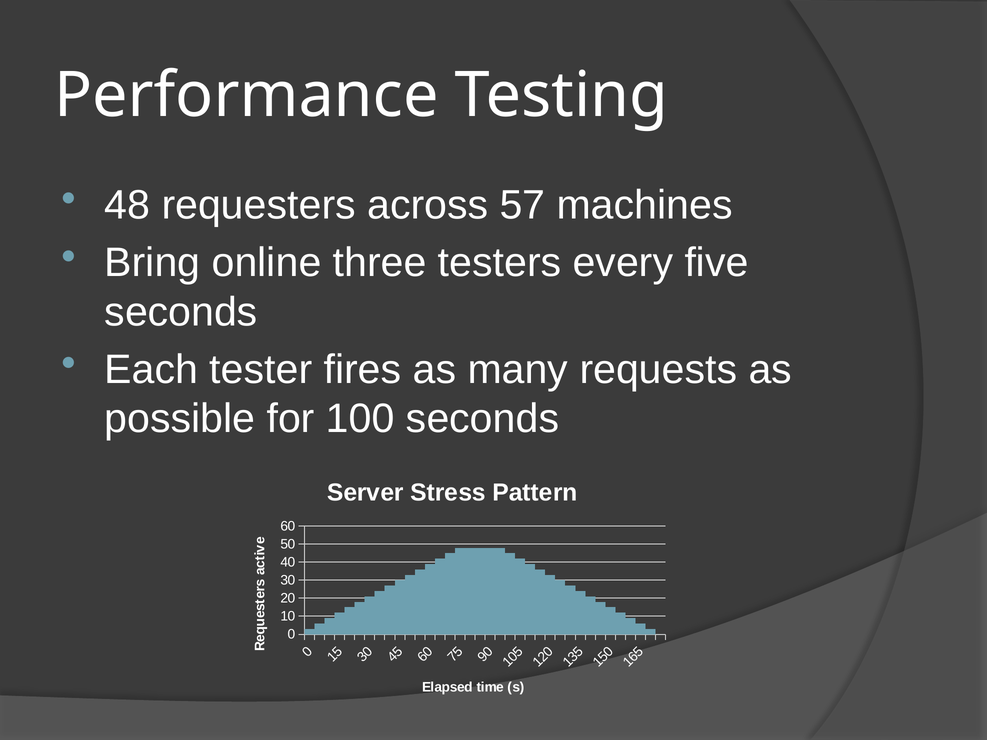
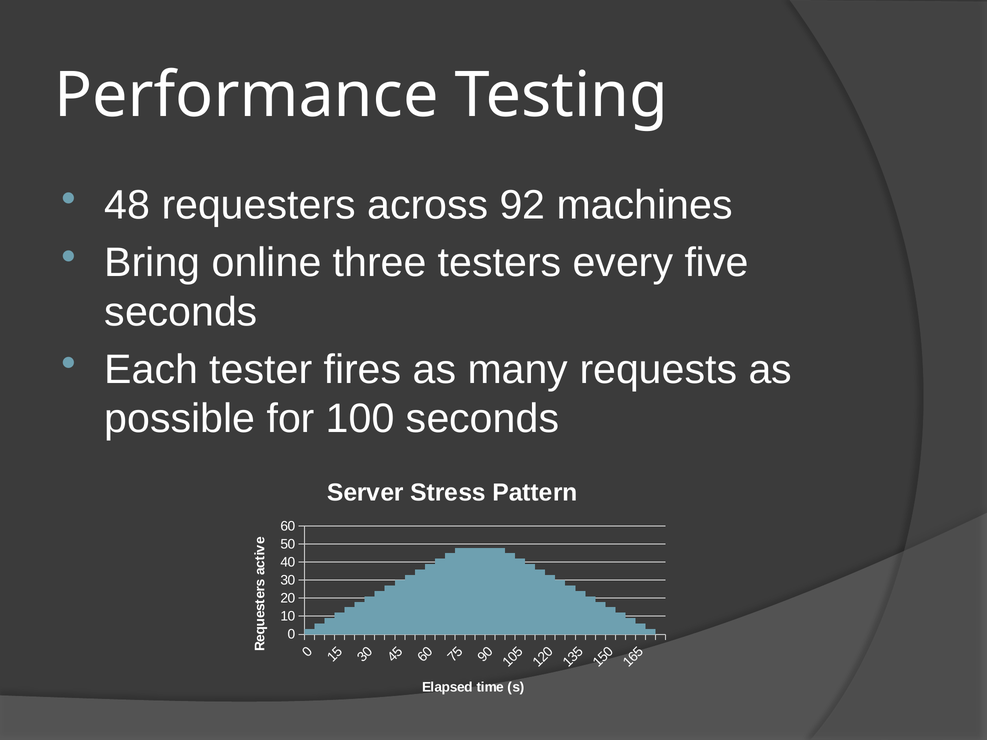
57: 57 -> 92
